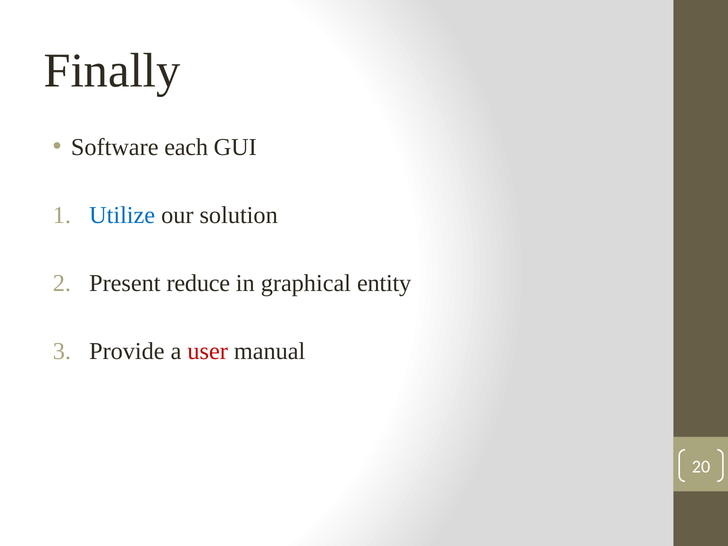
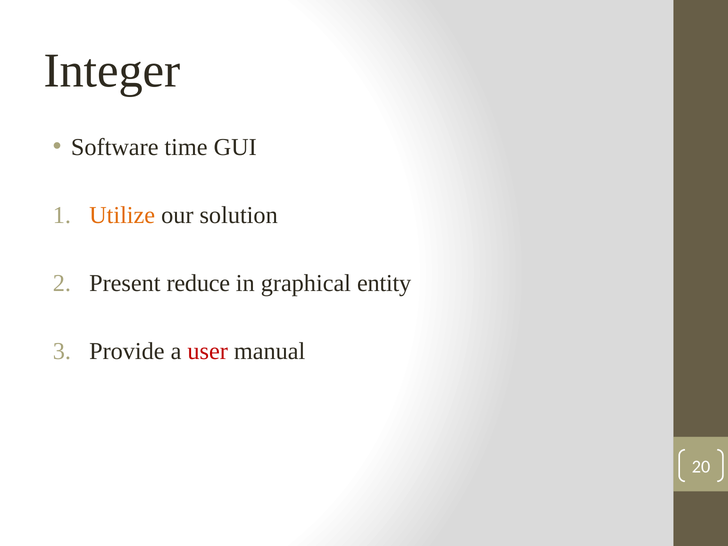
Finally: Finally -> Integer
each: each -> time
Utilize colour: blue -> orange
